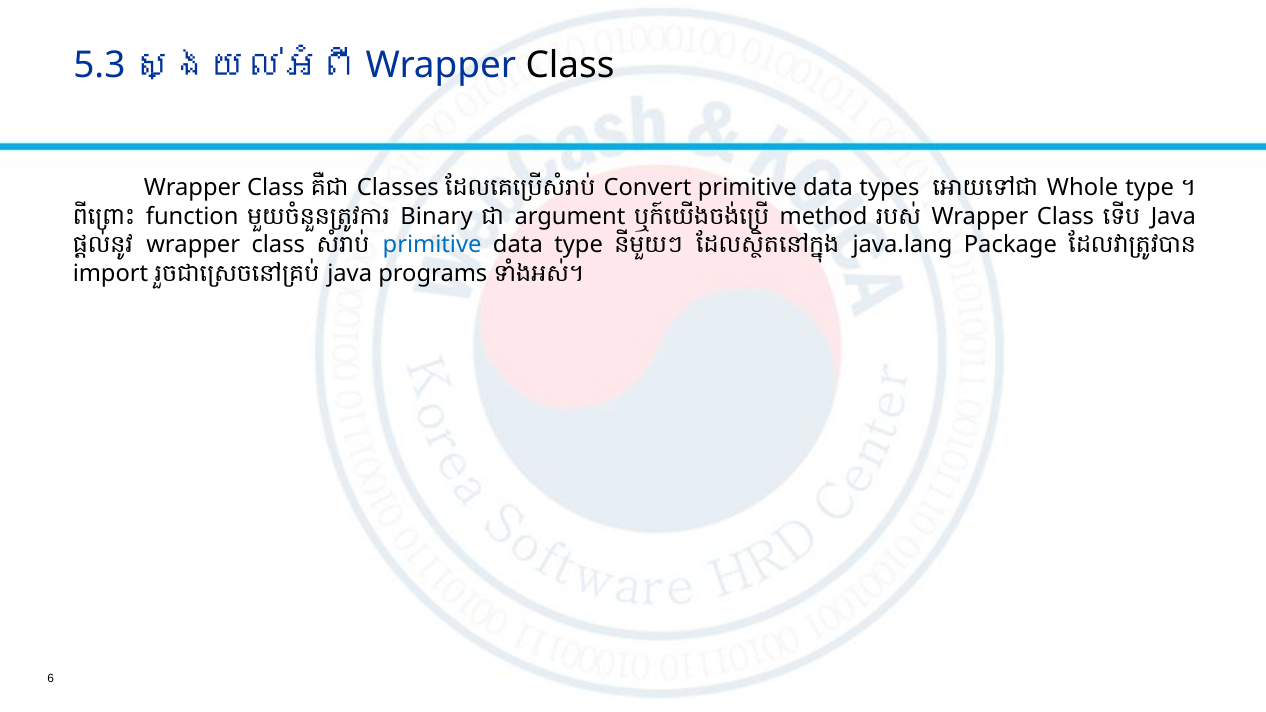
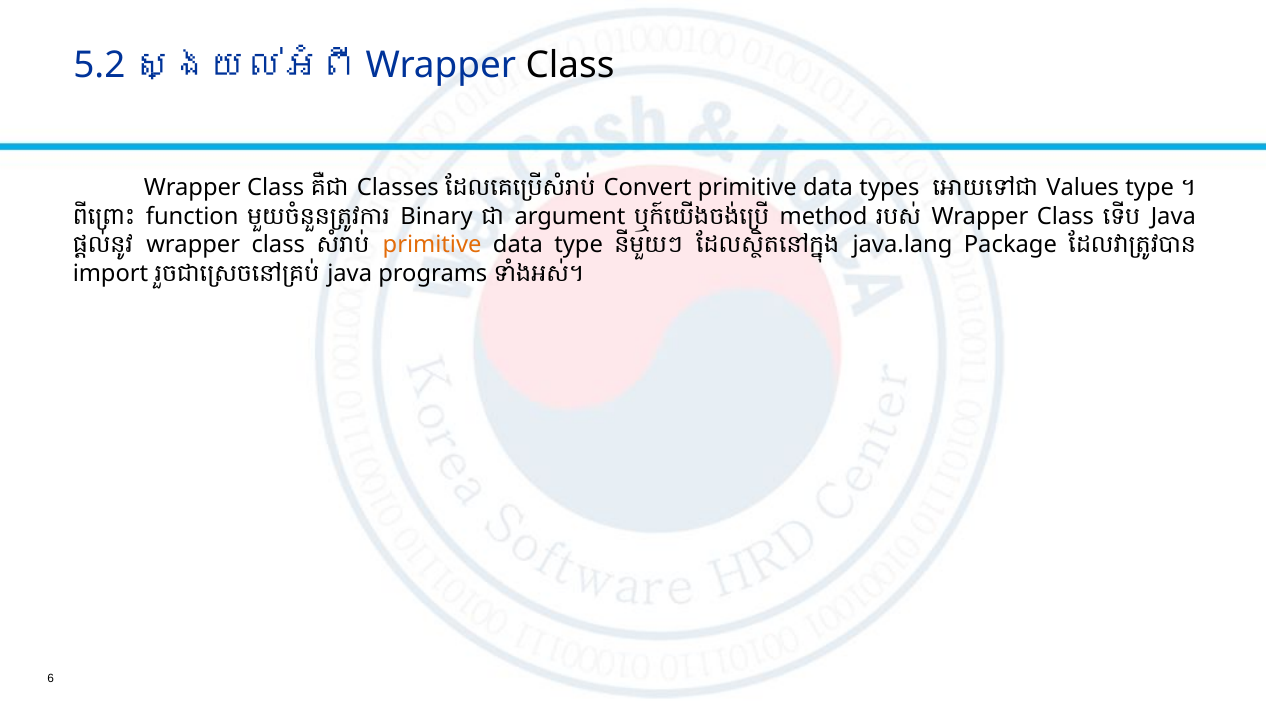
5.3: 5.3 -> 5.2
Whole: Whole -> Values
primitive at (432, 245) colour: blue -> orange
